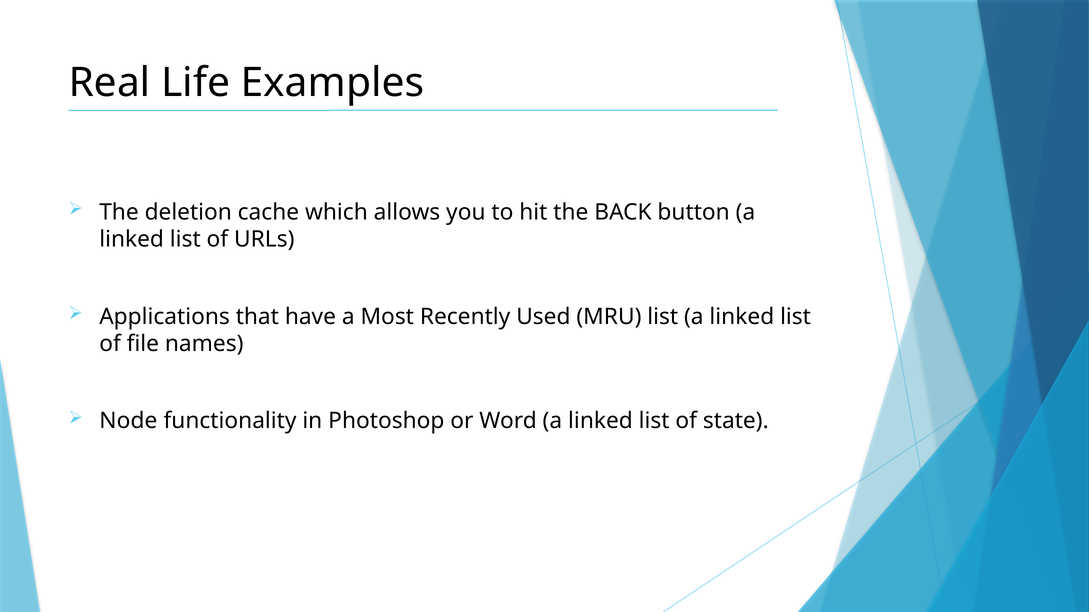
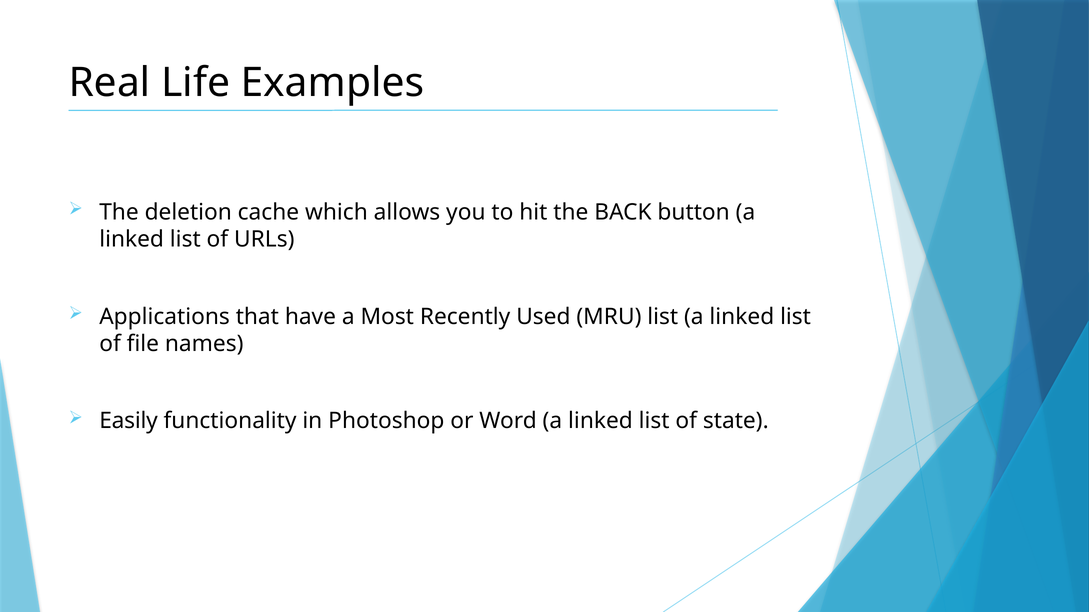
Node: Node -> Easily
